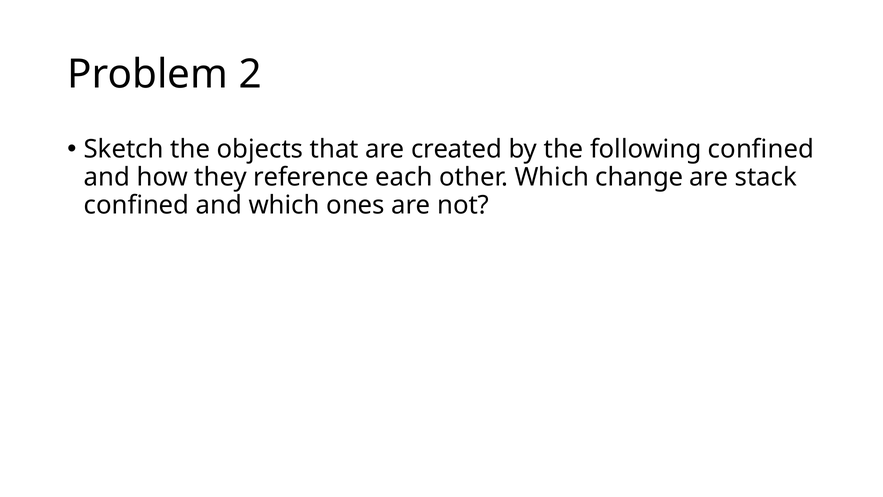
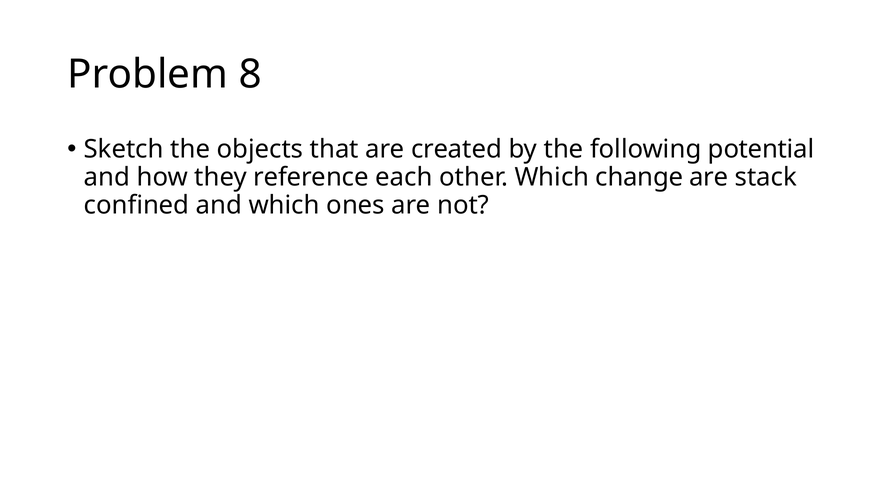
2: 2 -> 8
following confined: confined -> potential
